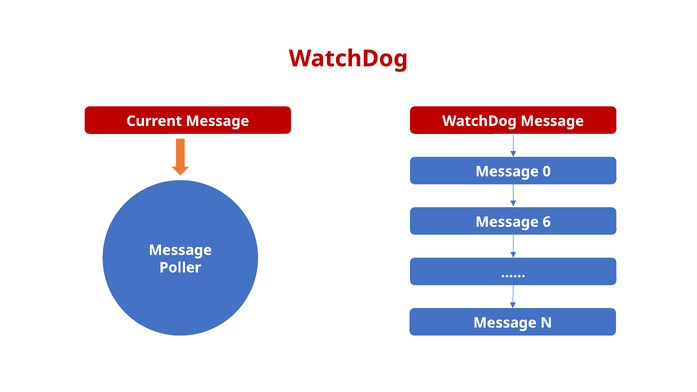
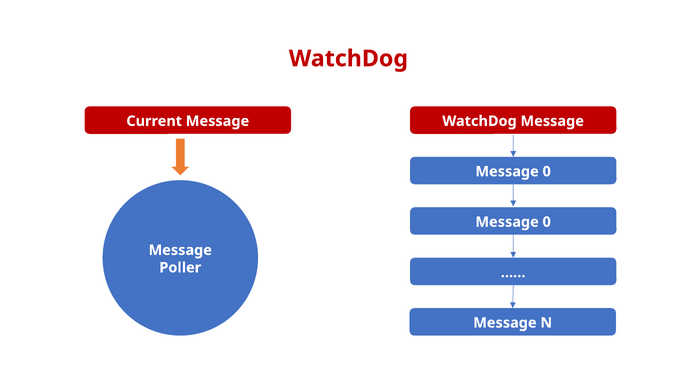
6 at (547, 222): 6 -> 0
